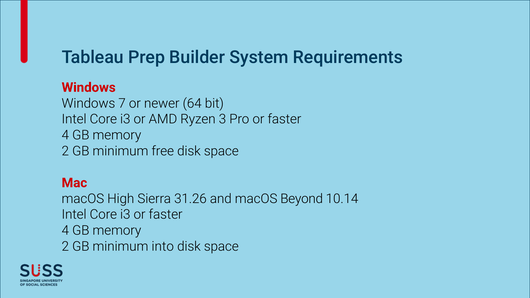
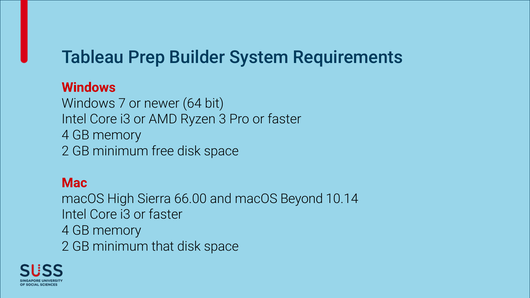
31.26: 31.26 -> 66.00
into: into -> that
